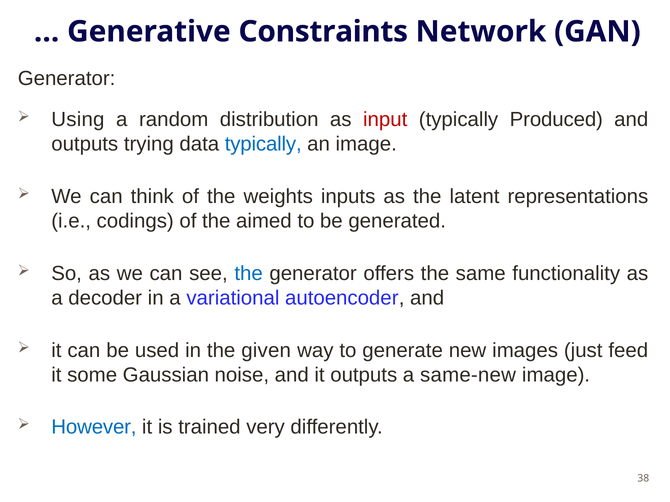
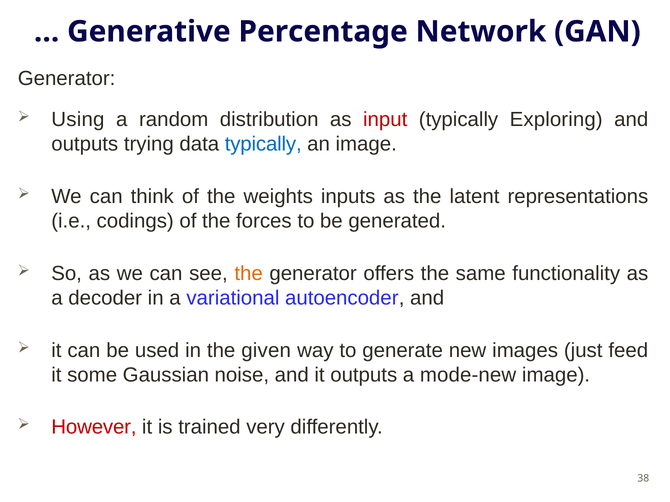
Constraints: Constraints -> Percentage
Produced: Produced -> Exploring
aimed: aimed -> forces
the at (249, 274) colour: blue -> orange
same-new: same-new -> mode-new
However colour: blue -> red
